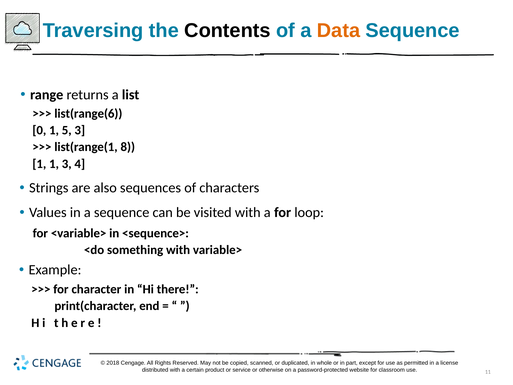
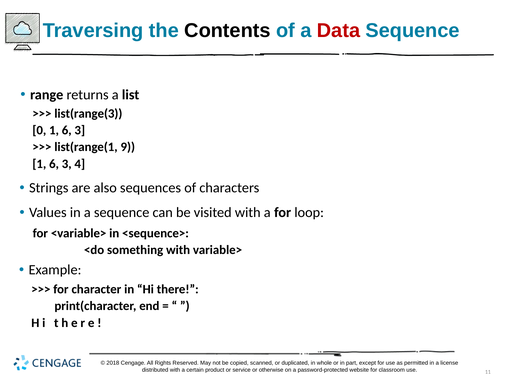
Data colour: orange -> red
list(range(6: list(range(6 -> list(range(3
0 1 5: 5 -> 6
8: 8 -> 9
1 at (54, 164): 1 -> 6
